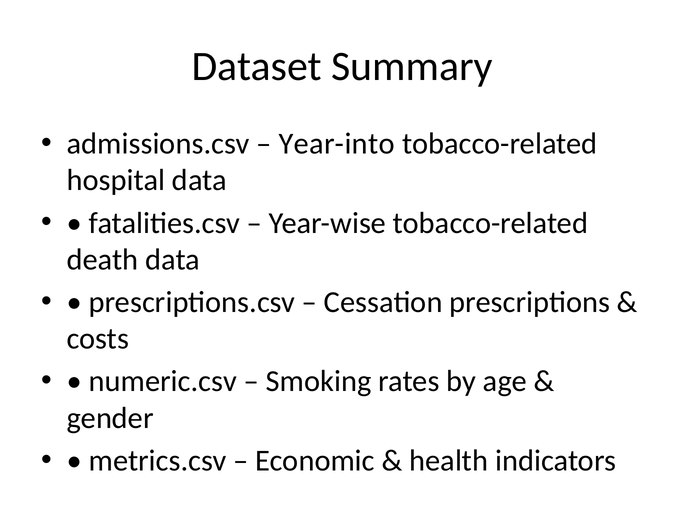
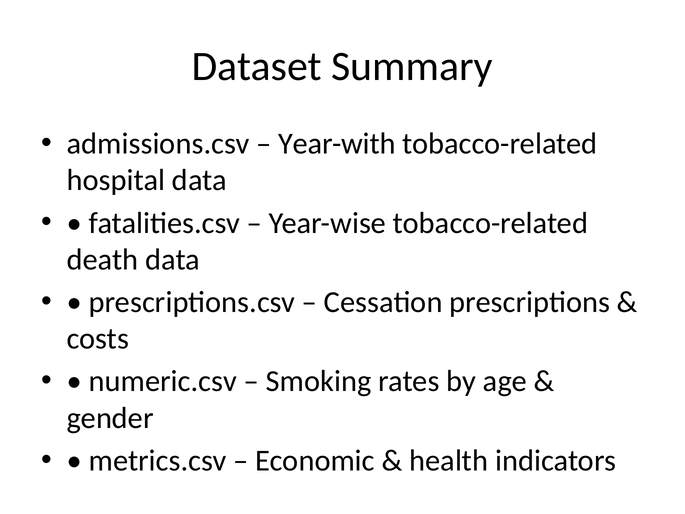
Year-into: Year-into -> Year-with
